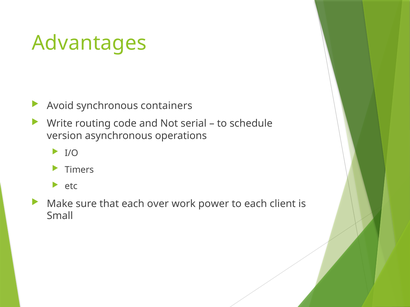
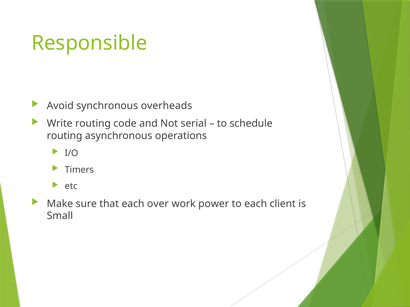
Advantages: Advantages -> Responsible
containers: containers -> overheads
version at (65, 136): version -> routing
